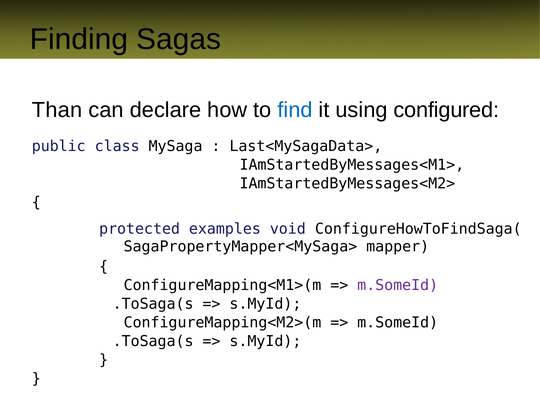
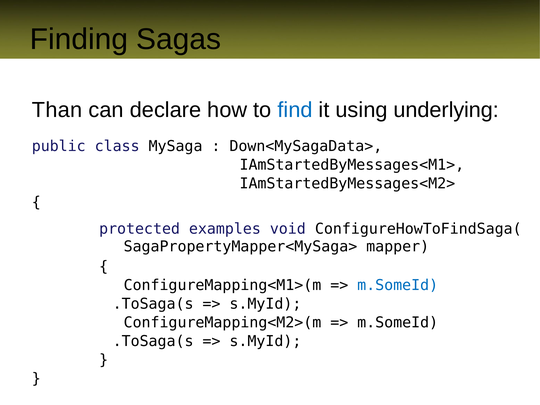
configured: configured -> underlying
Last<MySagaData>: Last<MySagaData> -> Down<MySagaData>
m.SomeId at (398, 285) colour: purple -> blue
